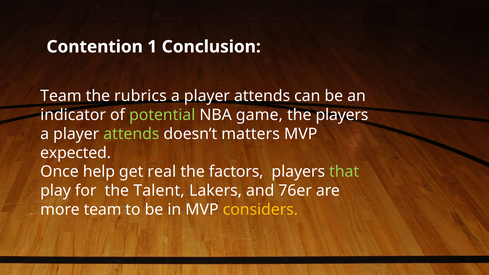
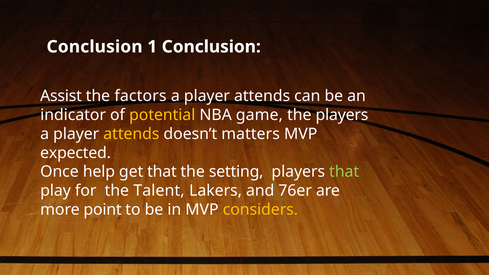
Contention at (95, 47): Contention -> Conclusion
Team at (61, 96): Team -> Assist
rubrics: rubrics -> factors
potential colour: light green -> yellow
attends at (131, 134) colour: light green -> yellow
get real: real -> that
factors: factors -> setting
more team: team -> point
